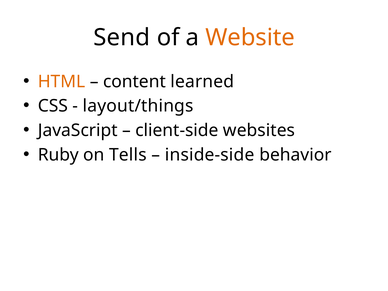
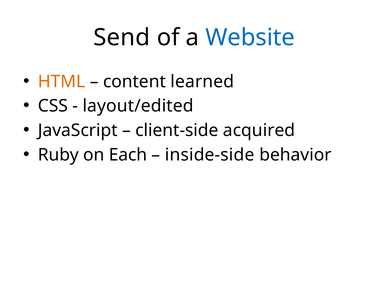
Website colour: orange -> blue
layout/things: layout/things -> layout/edited
websites: websites -> acquired
Tells: Tells -> Each
